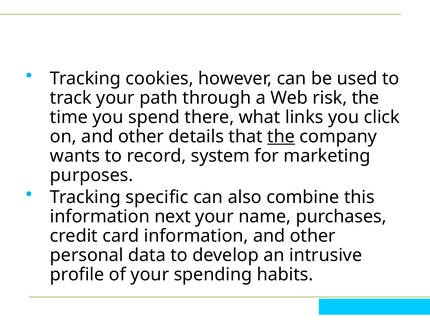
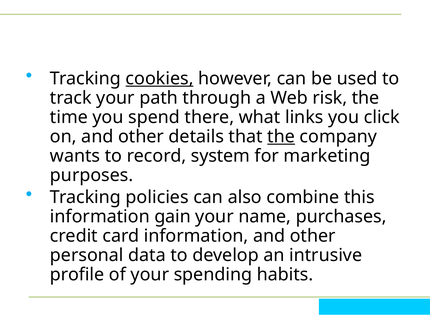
cookies underline: none -> present
specific: specific -> policies
next: next -> gain
